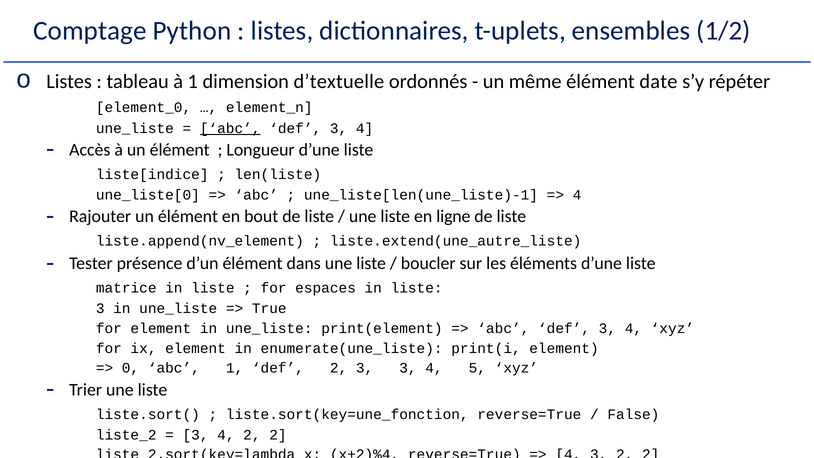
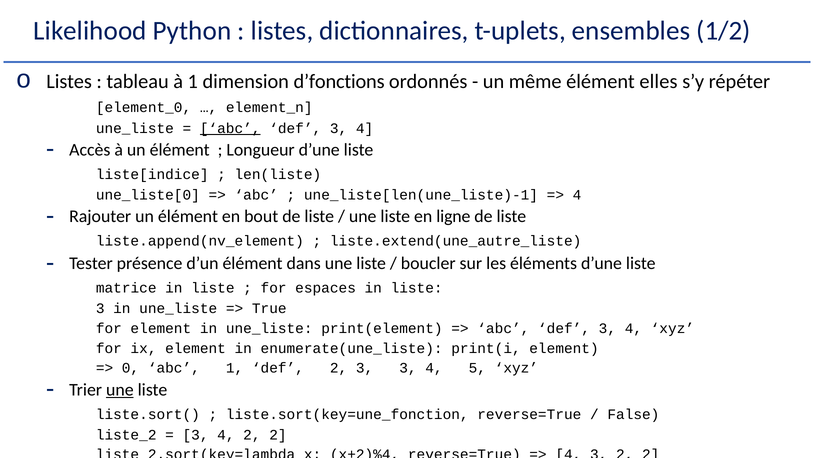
Comptage: Comptage -> Likelihood
d’textuelle: d’textuelle -> d’fonctions
date: date -> elles
une at (120, 390) underline: none -> present
